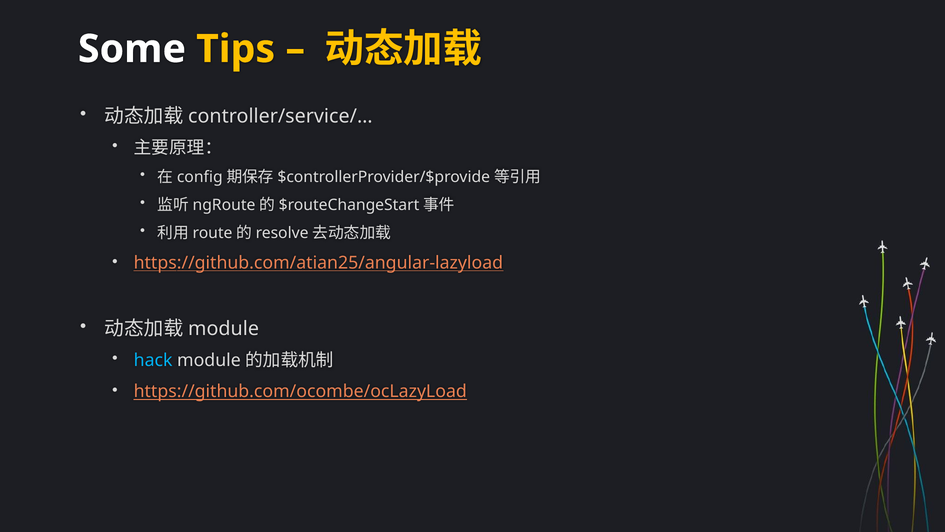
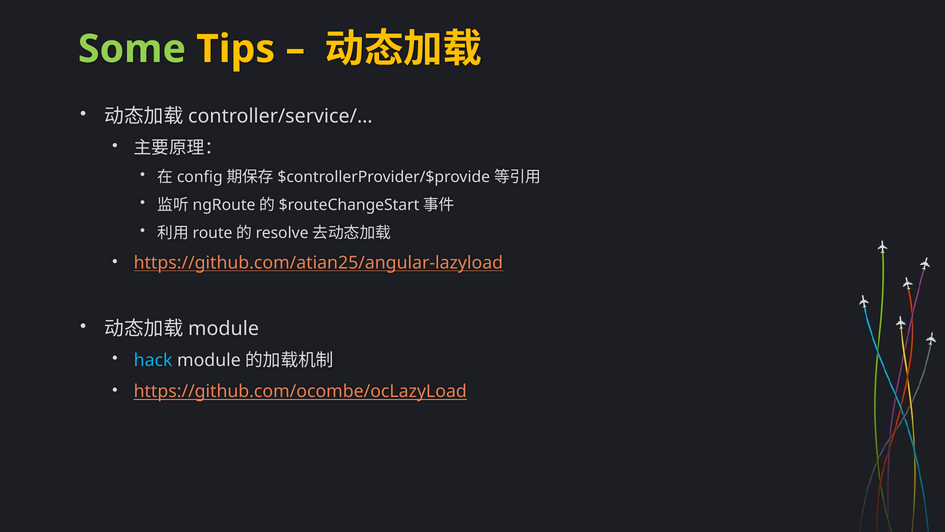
Some colour: white -> light green
